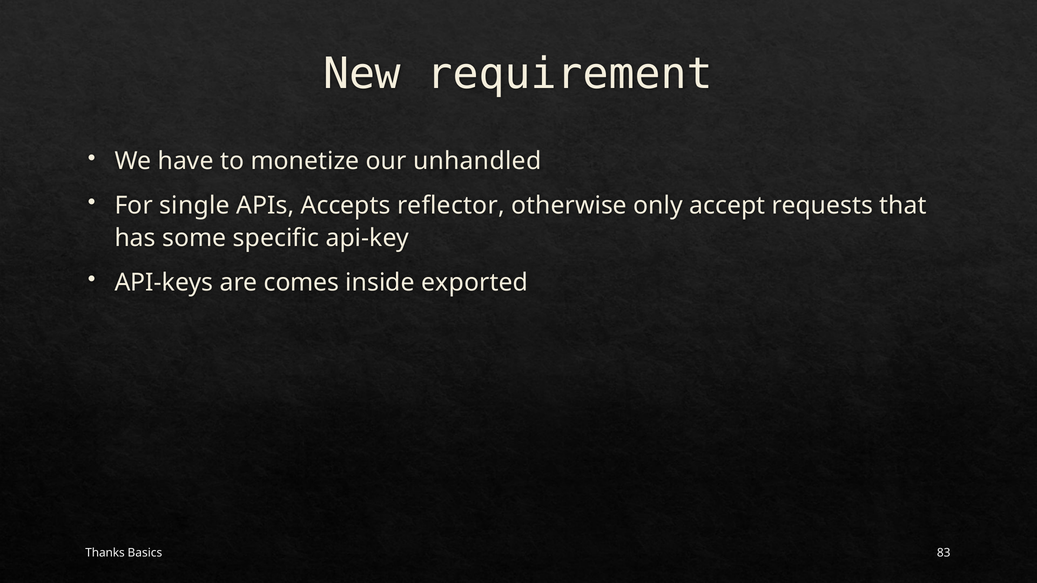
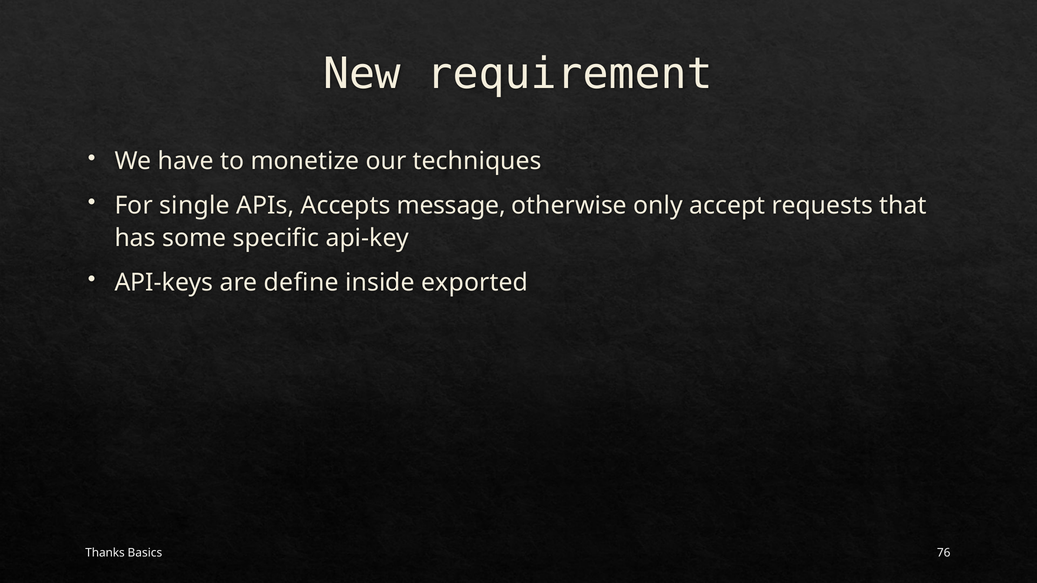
unhandled: unhandled -> techniques
reflector: reflector -> message
comes: comes -> define
83: 83 -> 76
